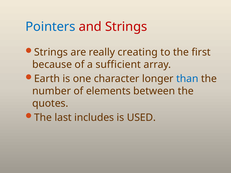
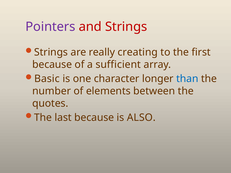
Pointers colour: blue -> purple
Earth: Earth -> Basic
last includes: includes -> because
USED: USED -> ALSO
